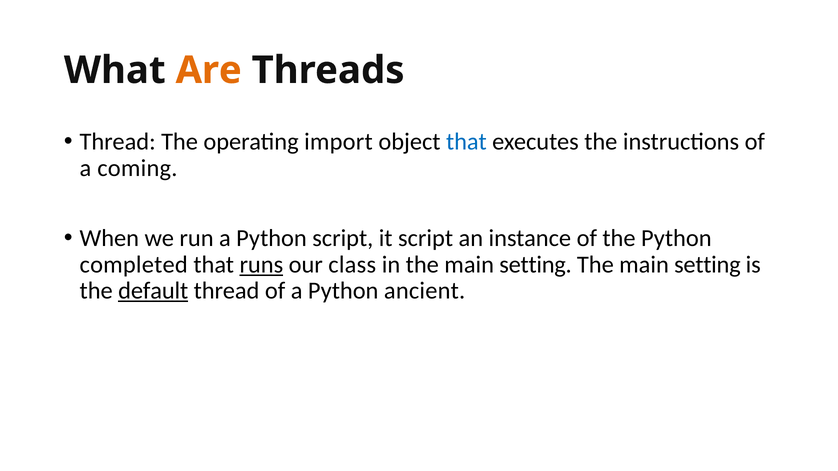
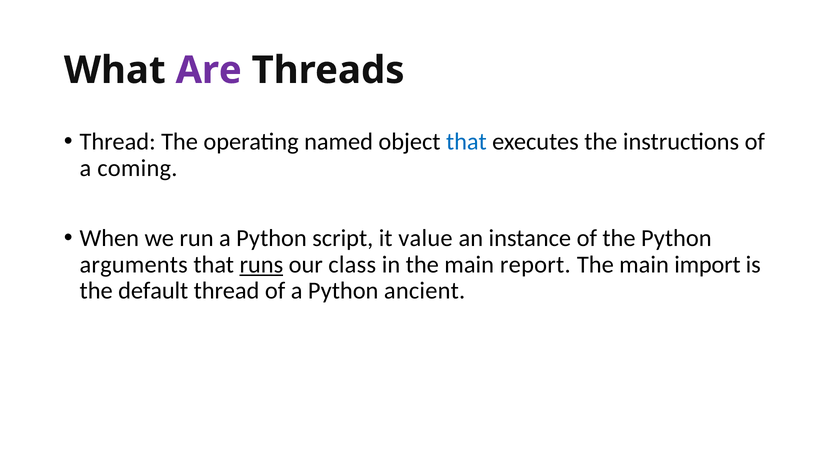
Are colour: orange -> purple
import: import -> named
it script: script -> value
completed: completed -> arguments
in the main setting: setting -> report
setting at (707, 265): setting -> import
default underline: present -> none
